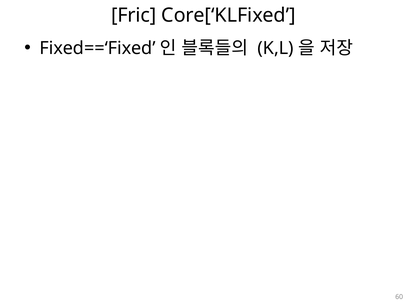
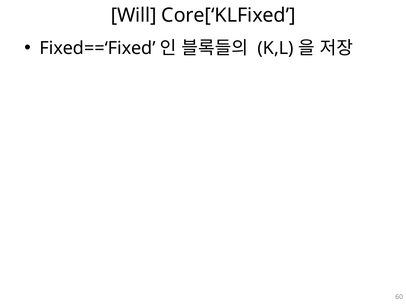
Fric: Fric -> Will
